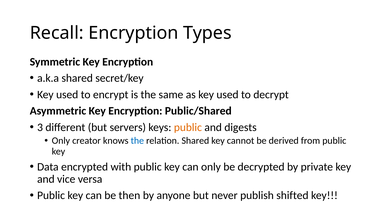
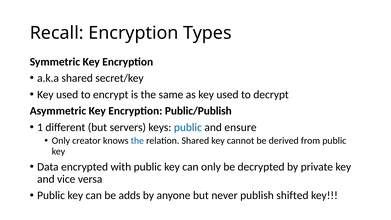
Public/Shared: Public/Shared -> Public/Publish
3: 3 -> 1
public at (188, 127) colour: orange -> blue
digests: digests -> ensure
then: then -> adds
